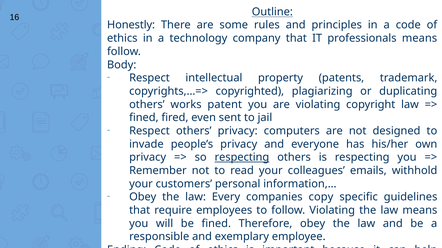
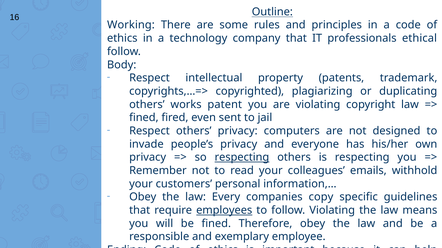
Honestly at (131, 25): Honestly -> Working
professionals means: means -> ethical
employees at (224, 211) underline: none -> present
